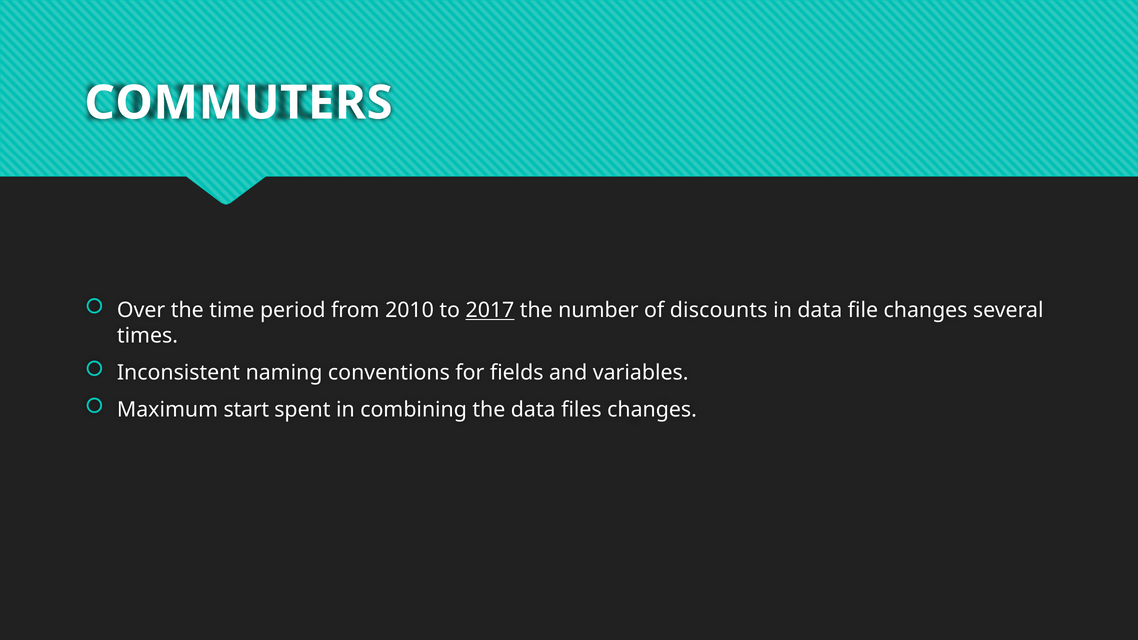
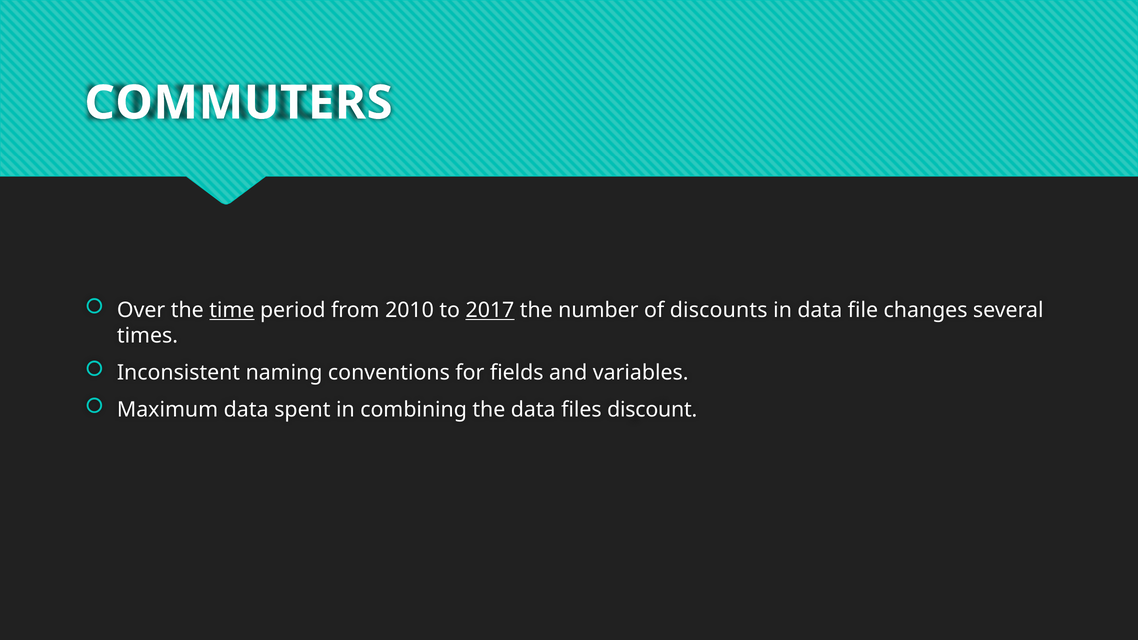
time underline: none -> present
Maximum start: start -> data
files changes: changes -> discount
